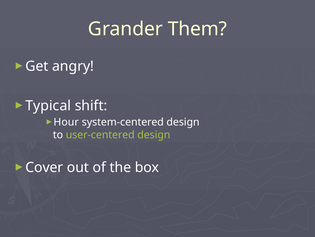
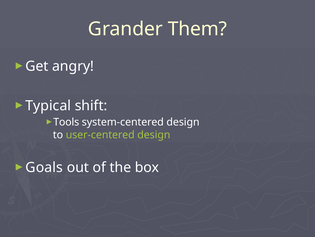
Hour: Hour -> Tools
Cover: Cover -> Goals
